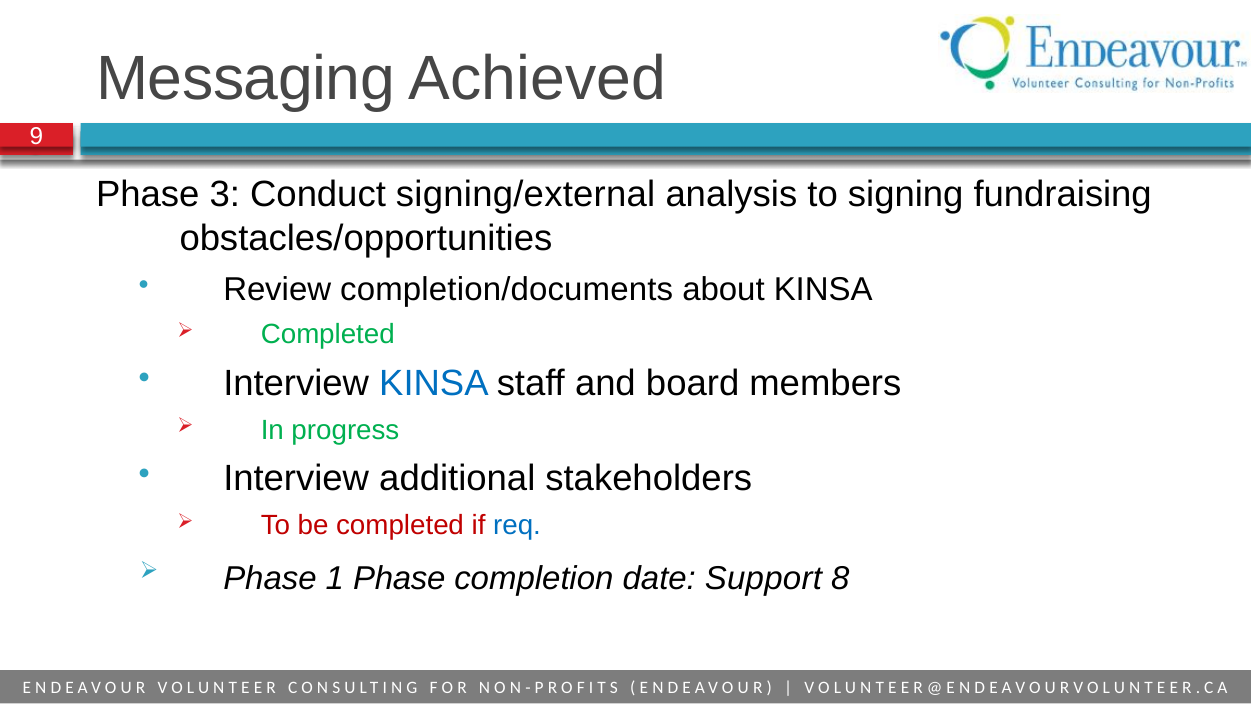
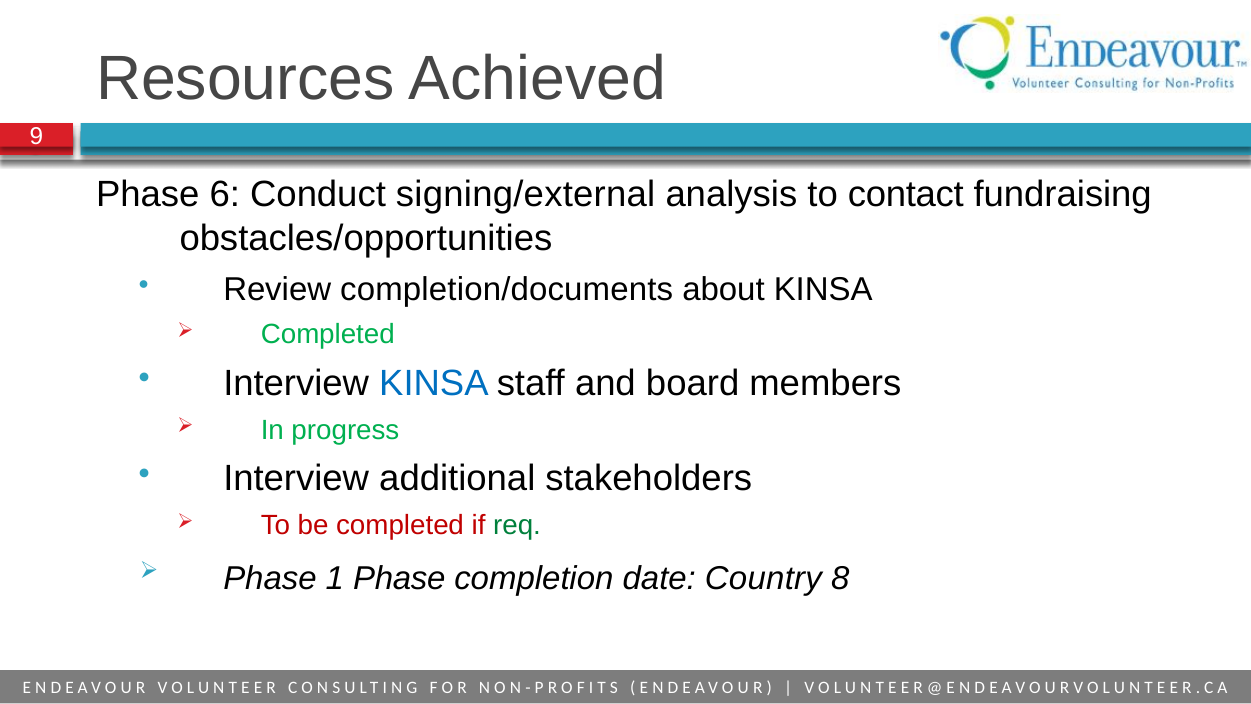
Messaging: Messaging -> Resources
3: 3 -> 6
signing: signing -> contact
req colour: blue -> green
Support: Support -> Country
